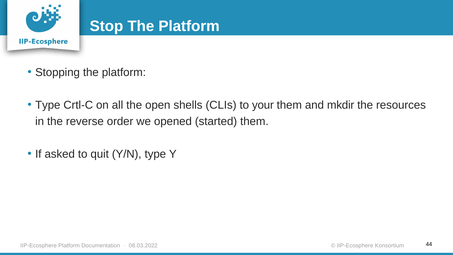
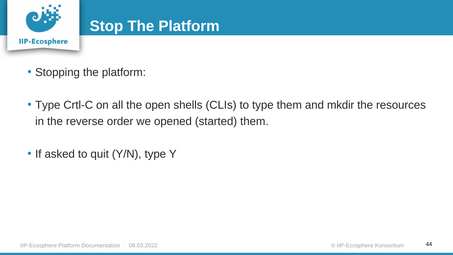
to your: your -> type
